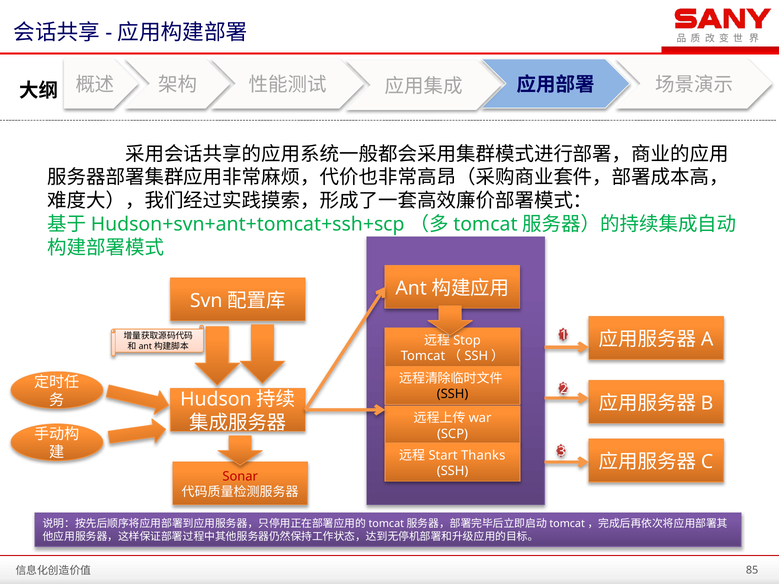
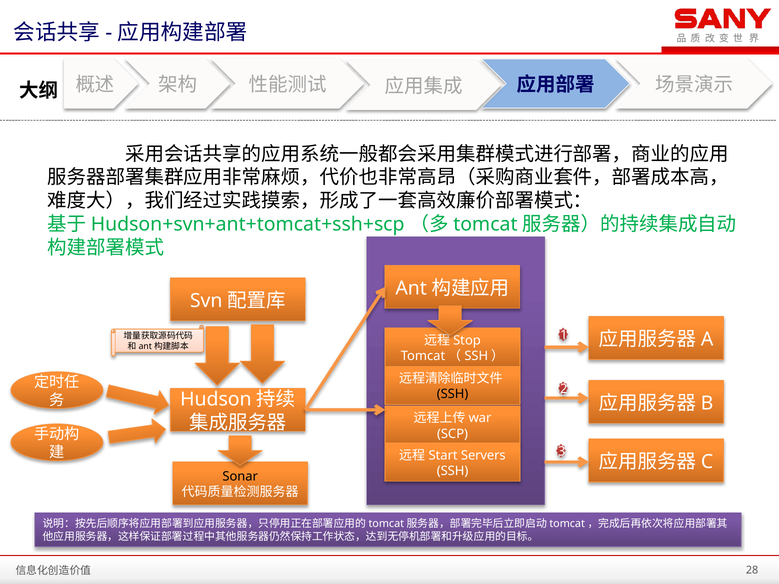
Thanks: Thanks -> Servers
Sonar colour: red -> black
85: 85 -> 28
